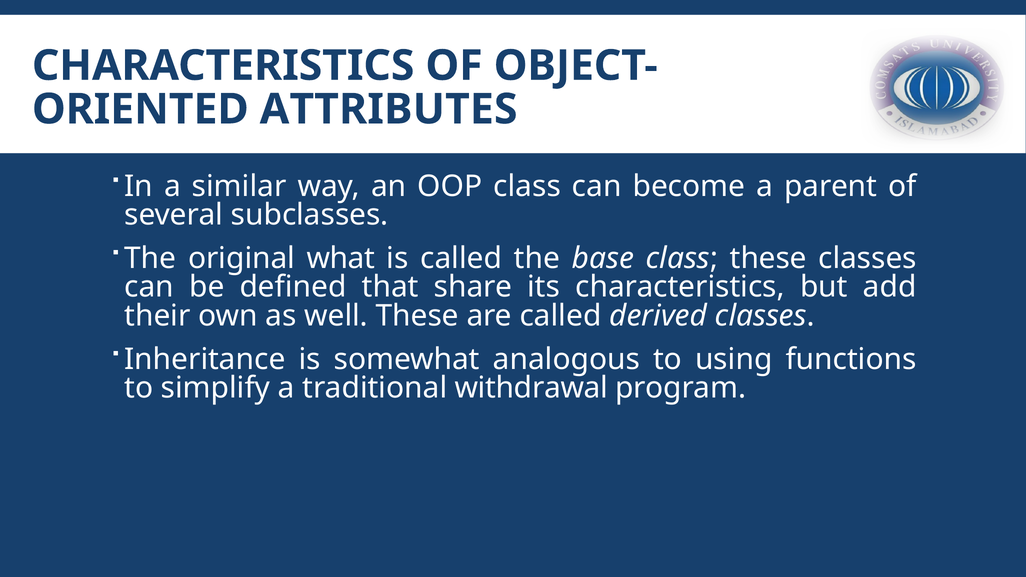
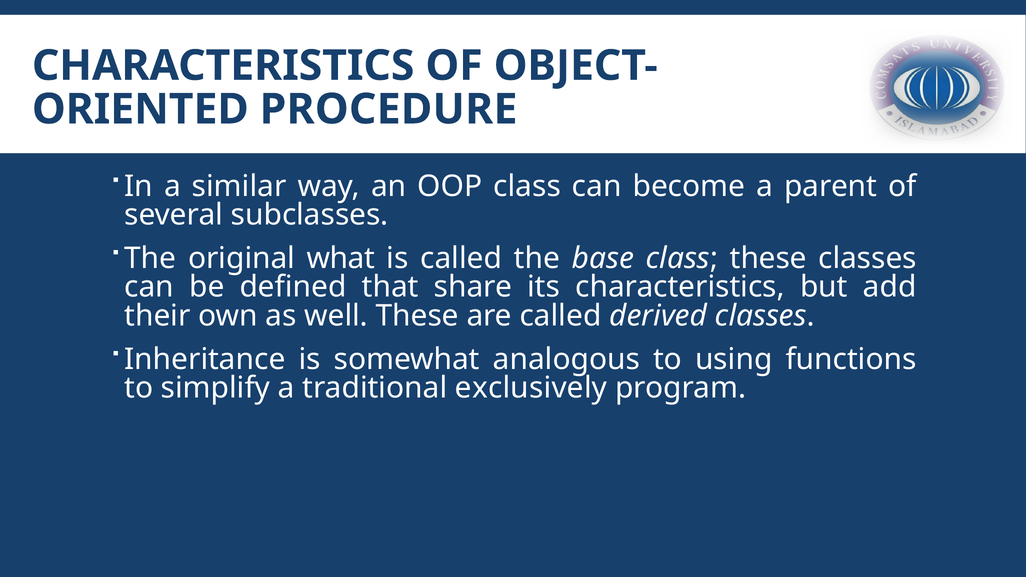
ATTRIBUTES: ATTRIBUTES -> PROCEDURE
withdrawal: withdrawal -> exclusively
